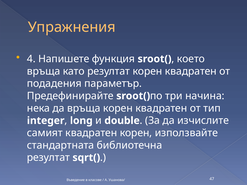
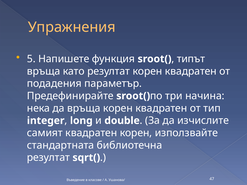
4: 4 -> 5
което: което -> типът
